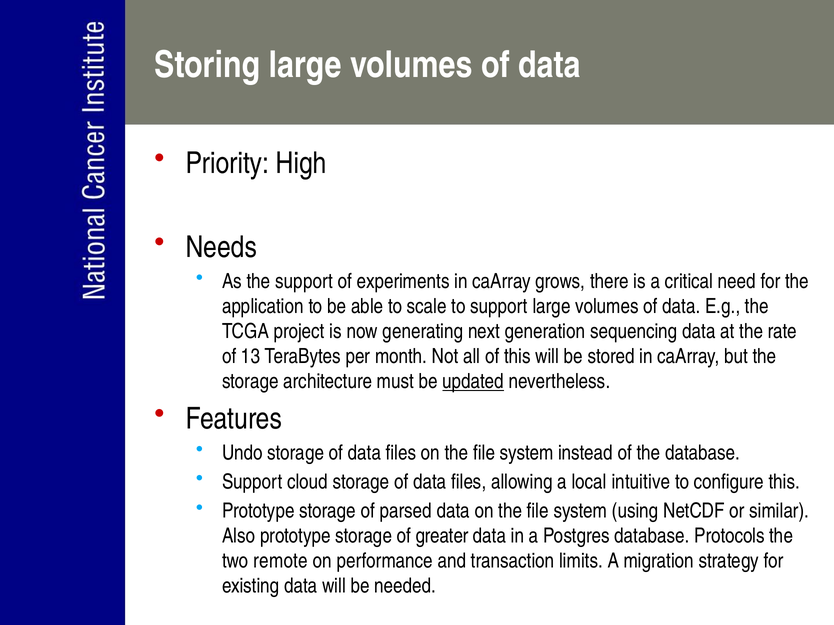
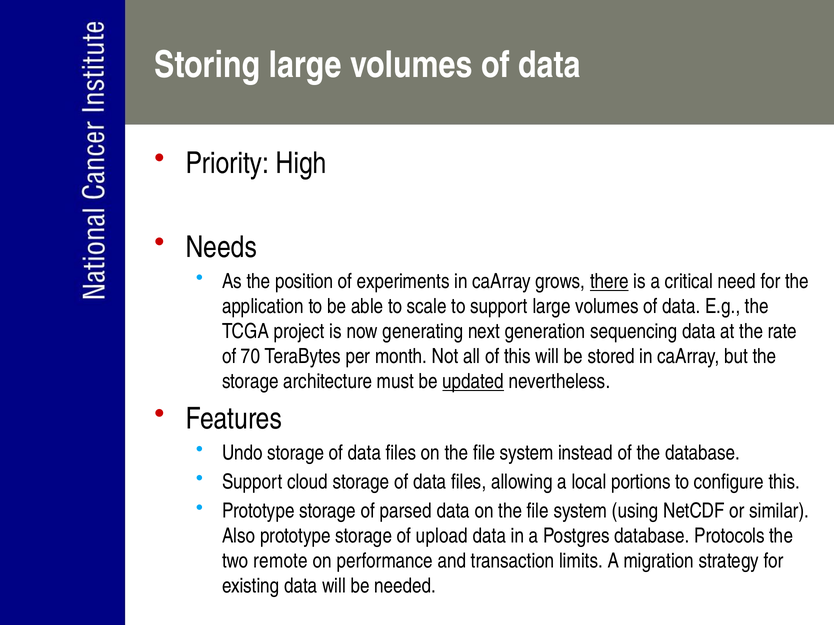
the support: support -> position
there underline: none -> present
13: 13 -> 70
intuitive: intuitive -> portions
greater: greater -> upload
